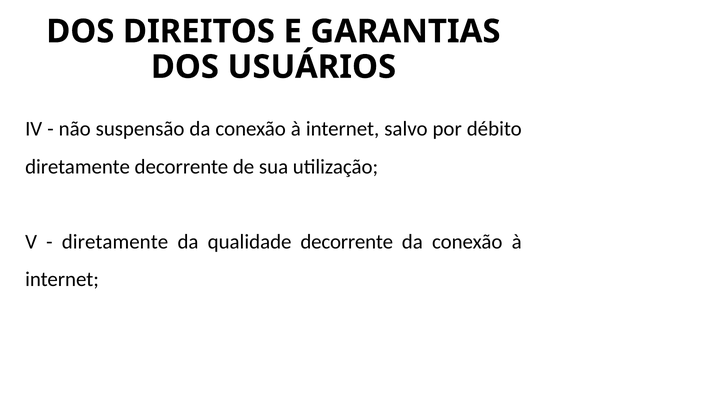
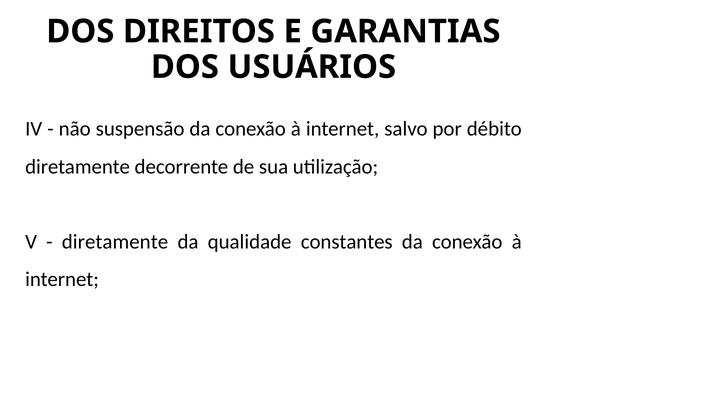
qualidade decorrente: decorrente -> constantes
